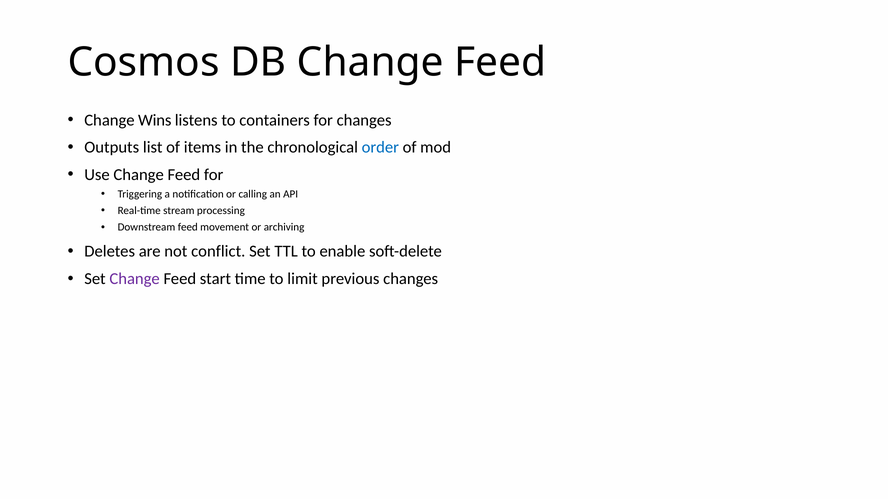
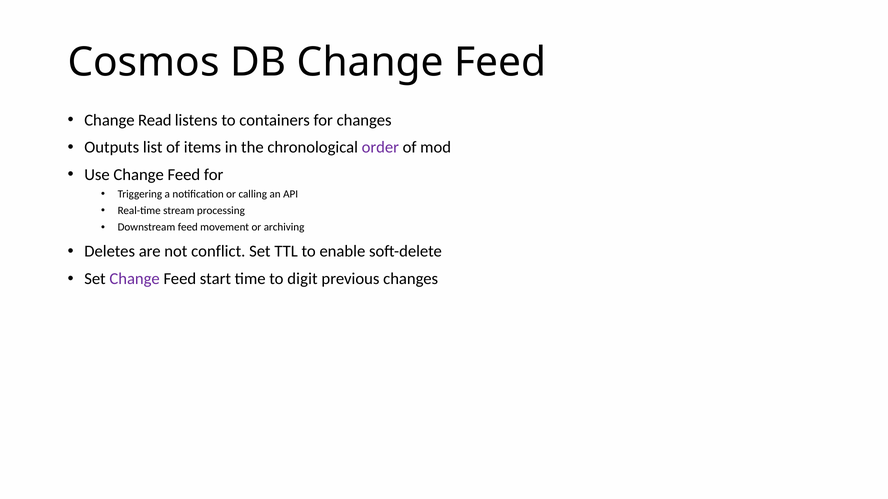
Wins: Wins -> Read
order colour: blue -> purple
limit: limit -> digit
